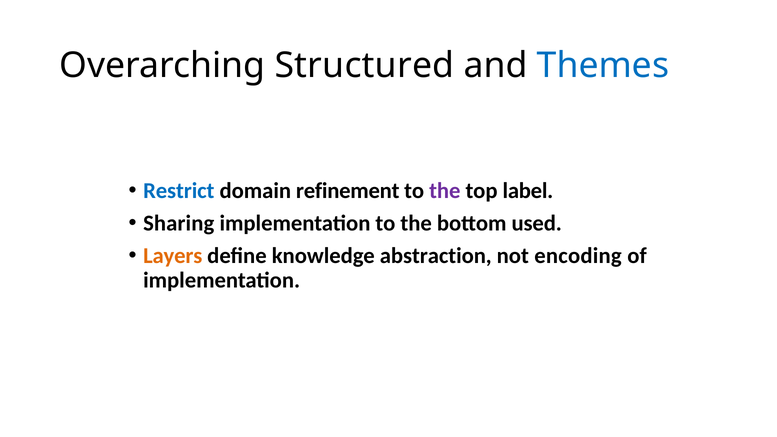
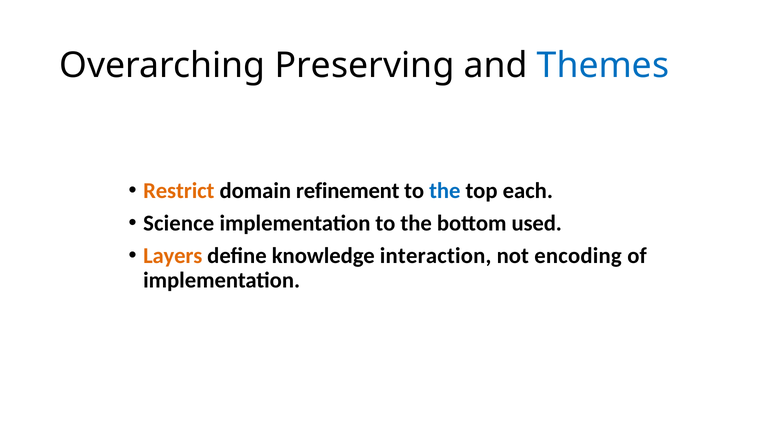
Structured: Structured -> Preserving
Restrict colour: blue -> orange
the at (445, 191) colour: purple -> blue
label: label -> each
Sharing: Sharing -> Science
abstraction: abstraction -> interaction
